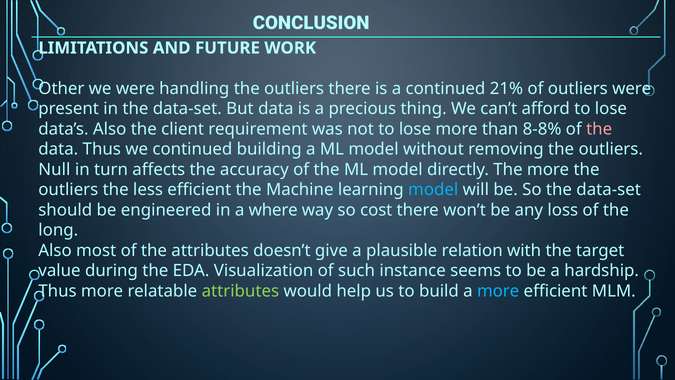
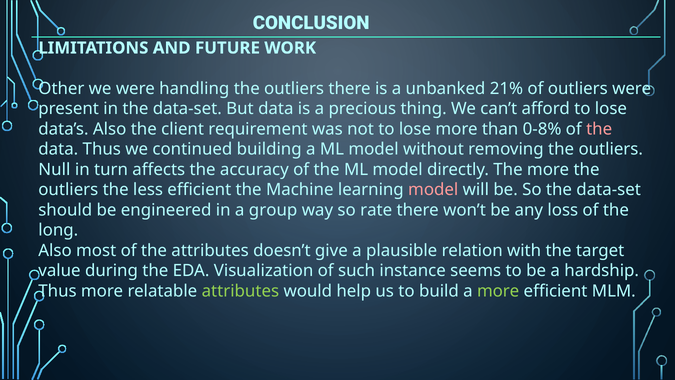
a continued: continued -> unbanked
8-8%: 8-8% -> 0-8%
model at (433, 190) colour: light blue -> pink
where: where -> group
cost: cost -> rate
more at (498, 291) colour: light blue -> light green
